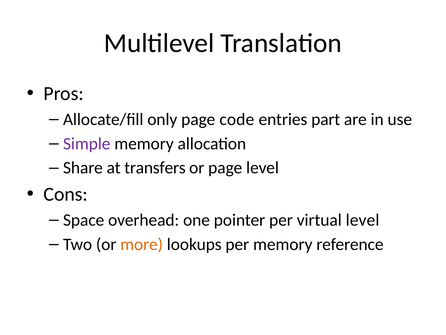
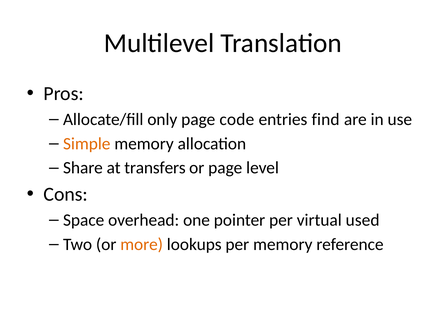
part: part -> find
Simple colour: purple -> orange
virtual level: level -> used
